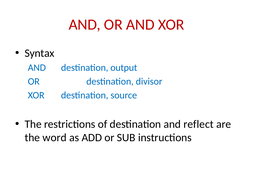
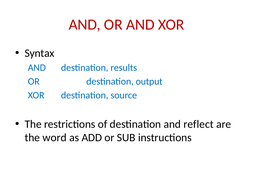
output: output -> results
divisor: divisor -> output
